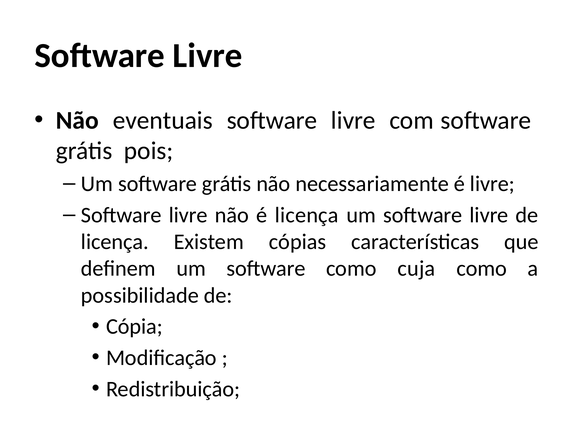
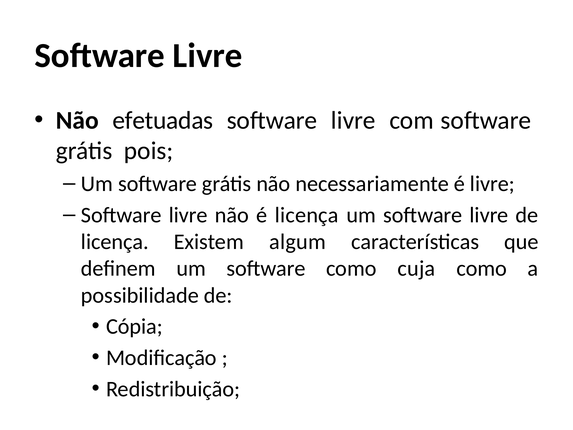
eventuais: eventuais -> efetuadas
cópias: cópias -> algum
